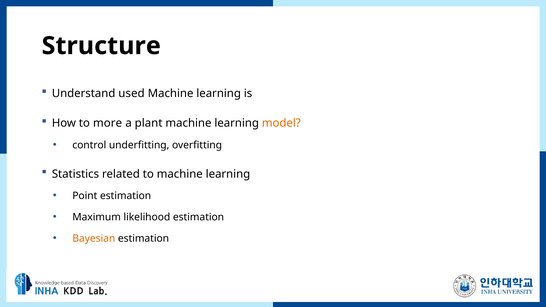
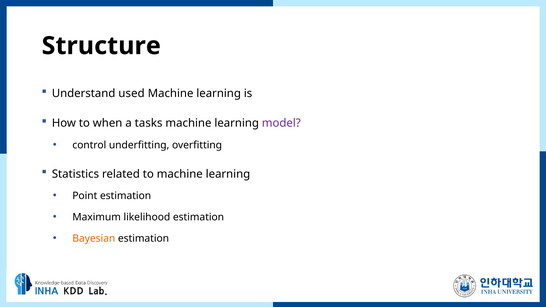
more: more -> when
plant: plant -> tasks
model colour: orange -> purple
